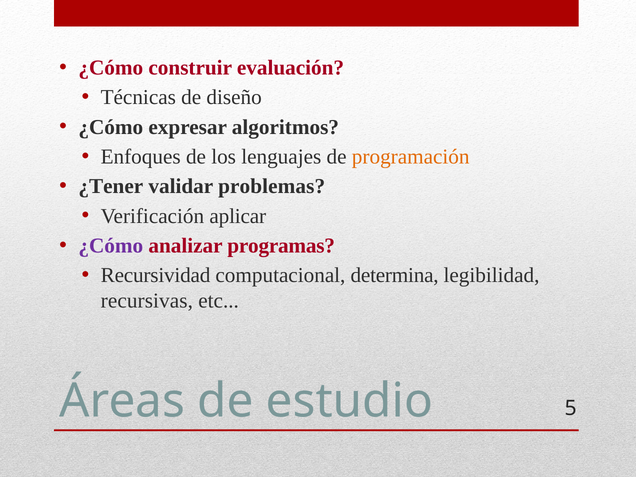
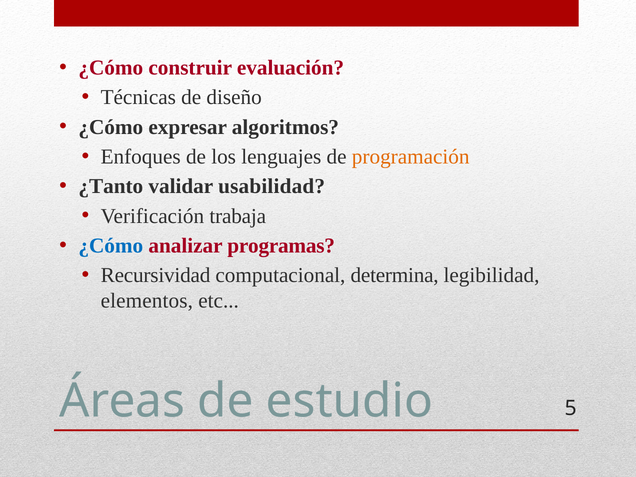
¿Tener: ¿Tener -> ¿Tanto
problemas: problemas -> usabilidad
aplicar: aplicar -> trabaja
¿Cómo at (111, 246) colour: purple -> blue
recursivas: recursivas -> elementos
